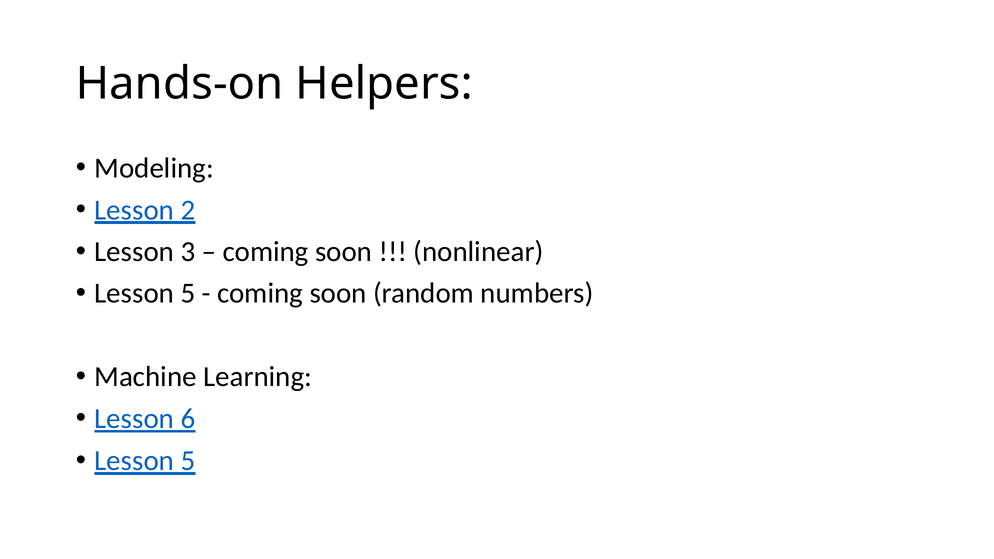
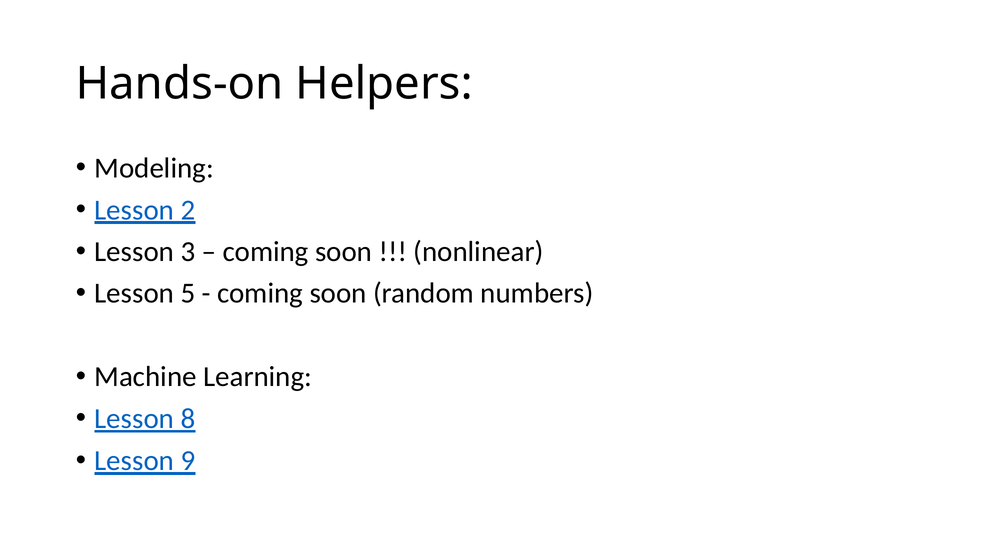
6: 6 -> 8
5 at (188, 461): 5 -> 9
